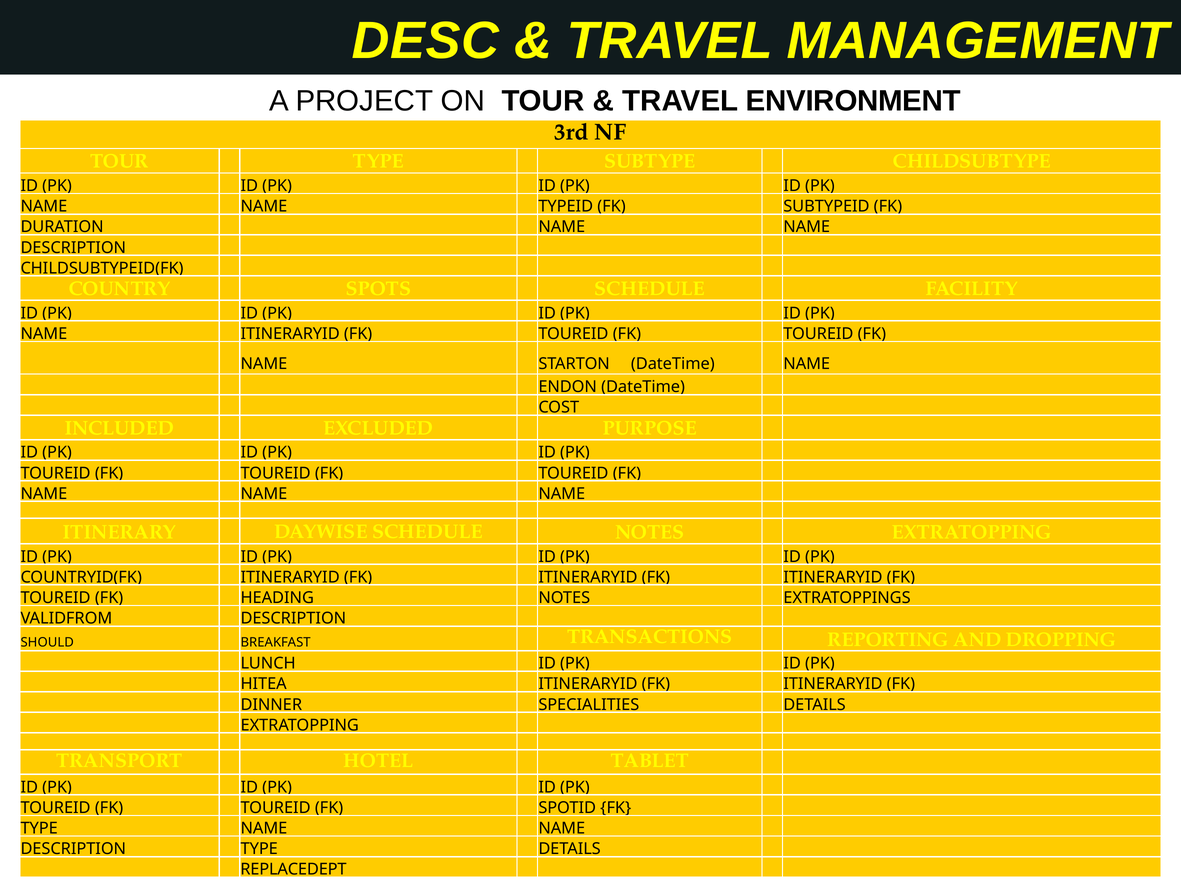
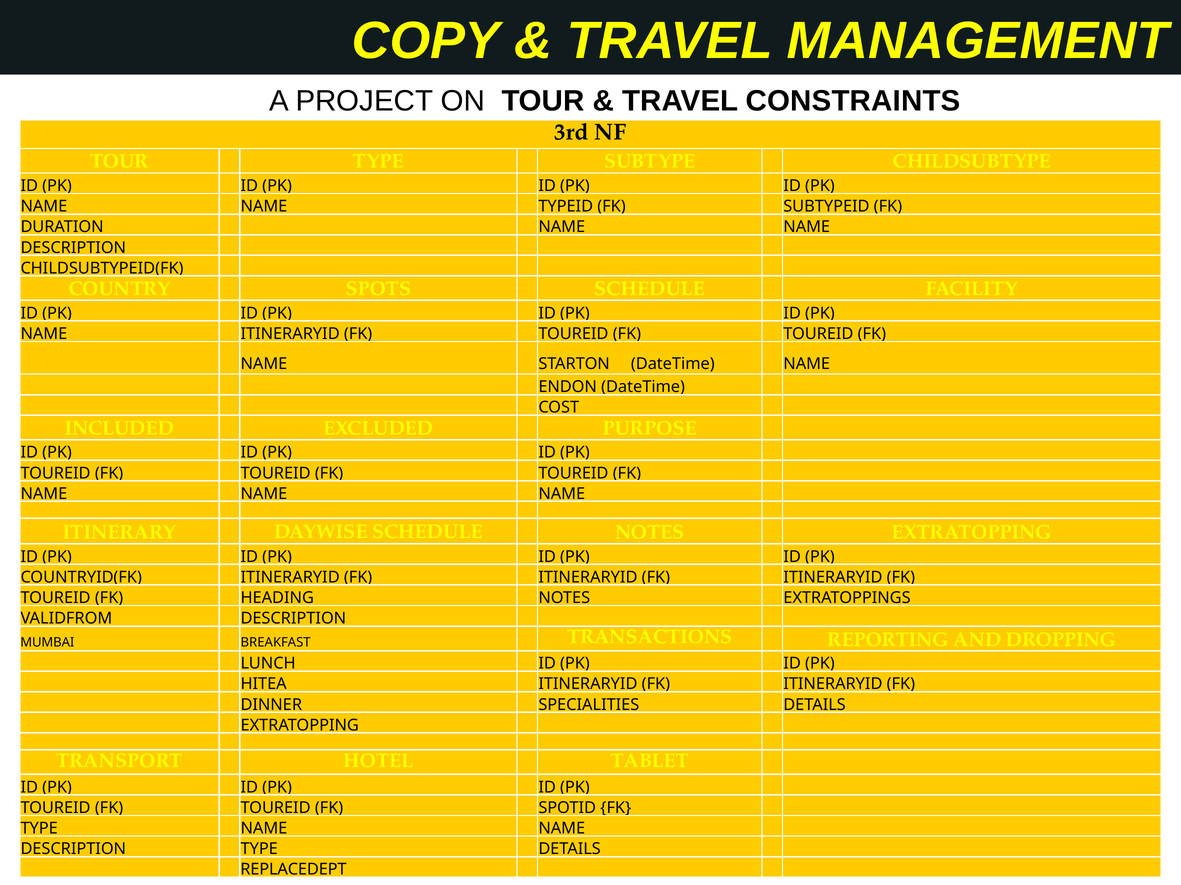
DESC: DESC -> COPY
ENVIRONMENT: ENVIRONMENT -> CONSTRAINTS
SHOULD: SHOULD -> MUMBAI
